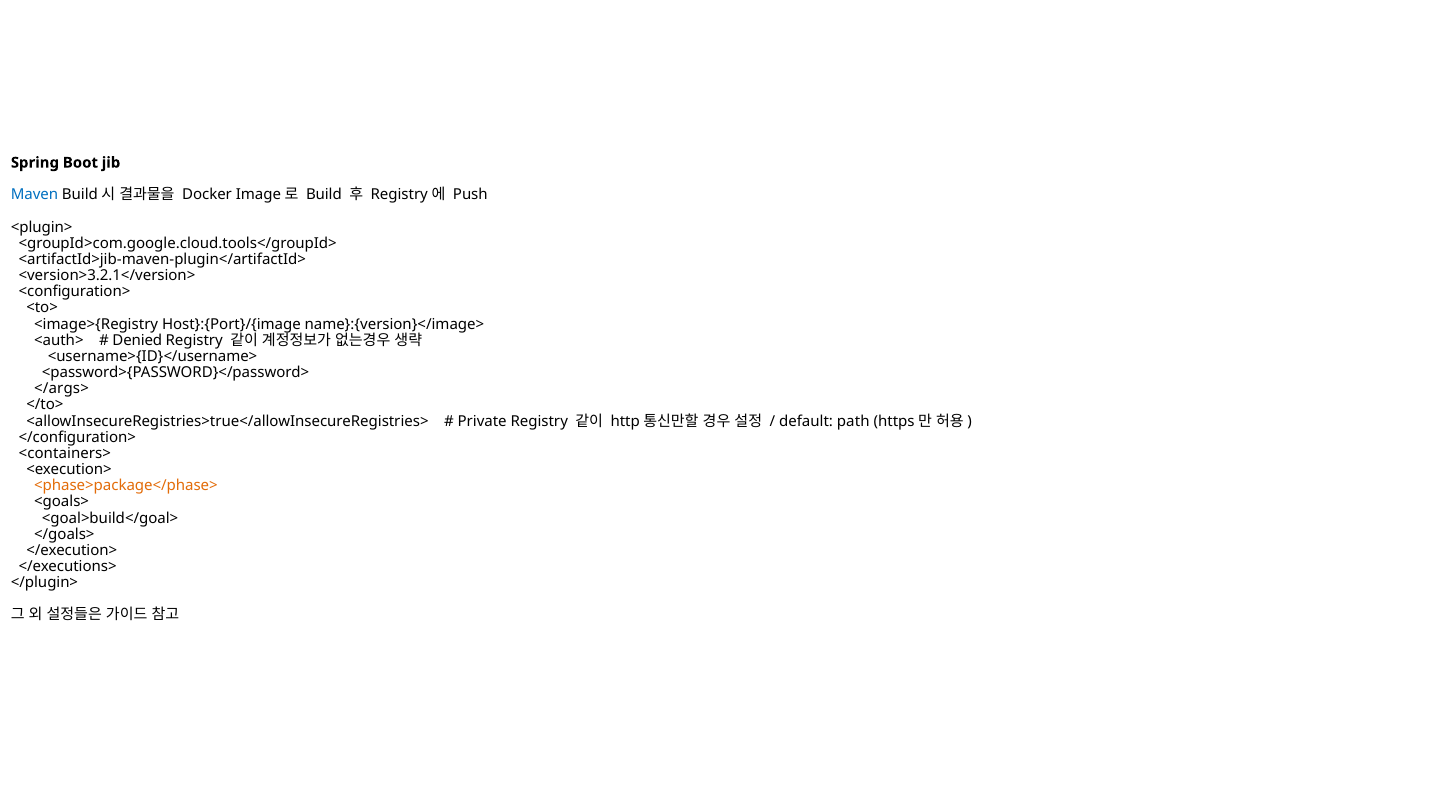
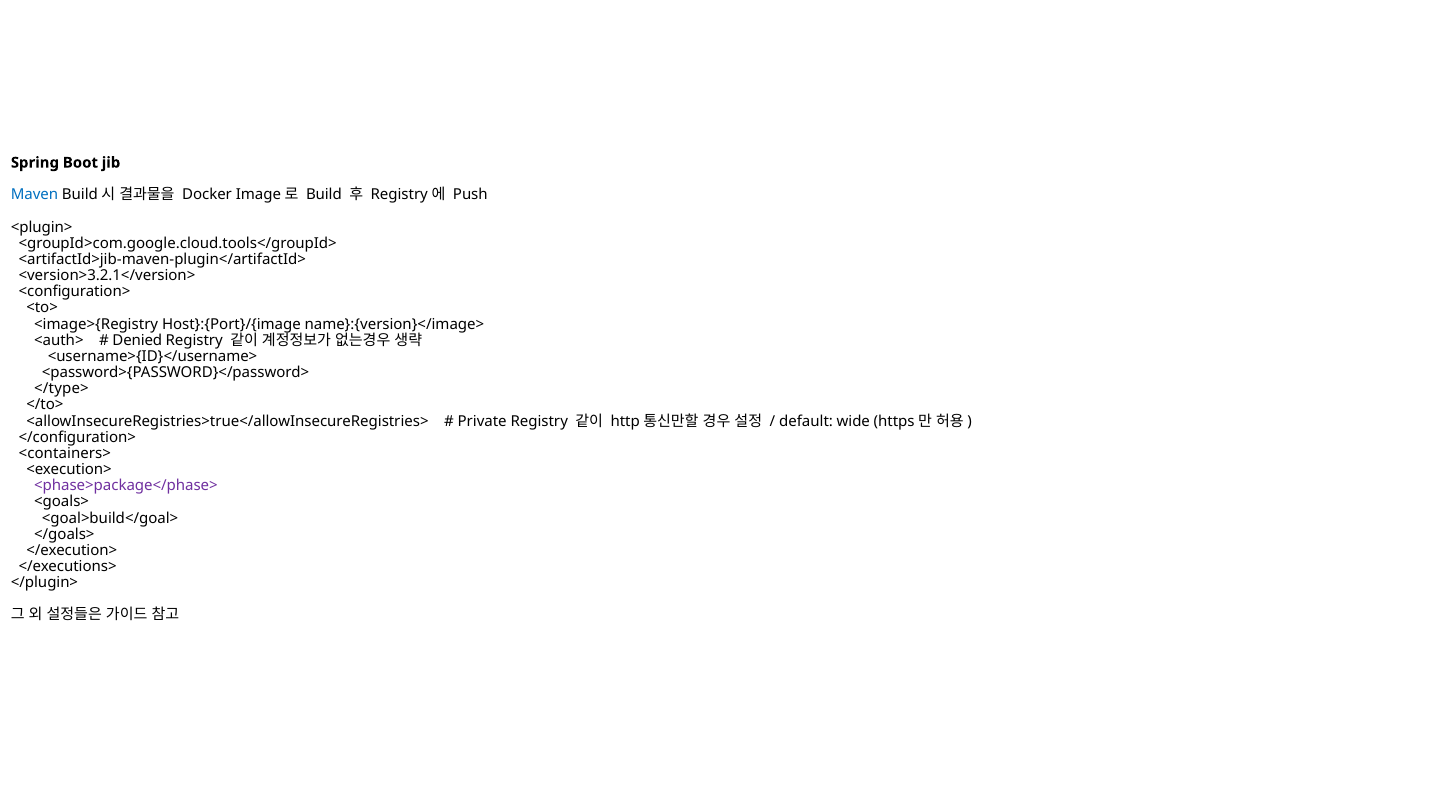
</args>: </args> -> </type>
path: path -> wide
<phase>package</phase> colour: orange -> purple
